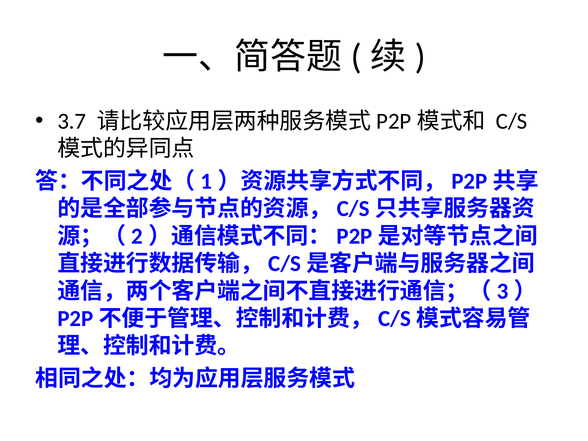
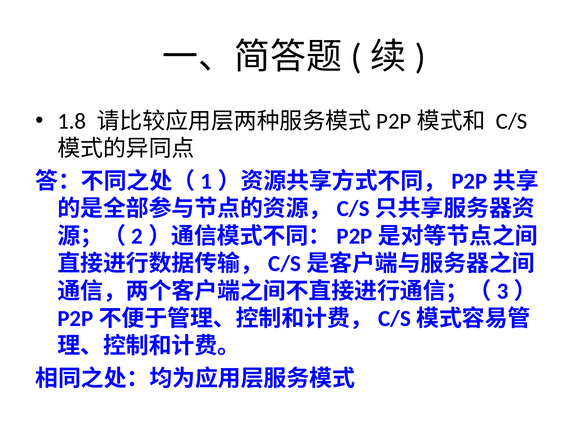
3.7: 3.7 -> 1.8
